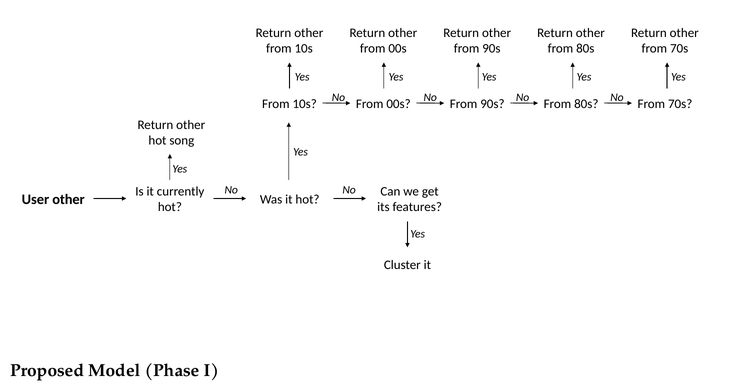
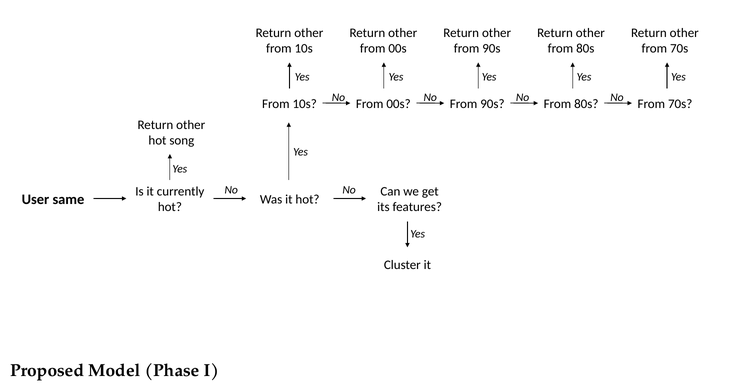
User other: other -> same
